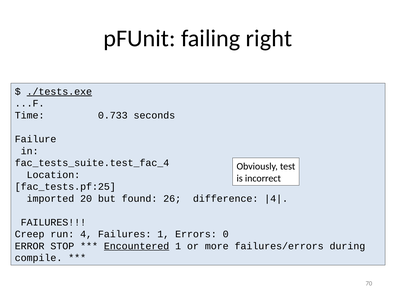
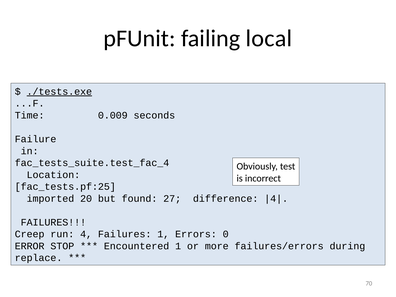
right: right -> local
0.733: 0.733 -> 0.009
26: 26 -> 27
Encountered underline: present -> none
compile: compile -> replace
